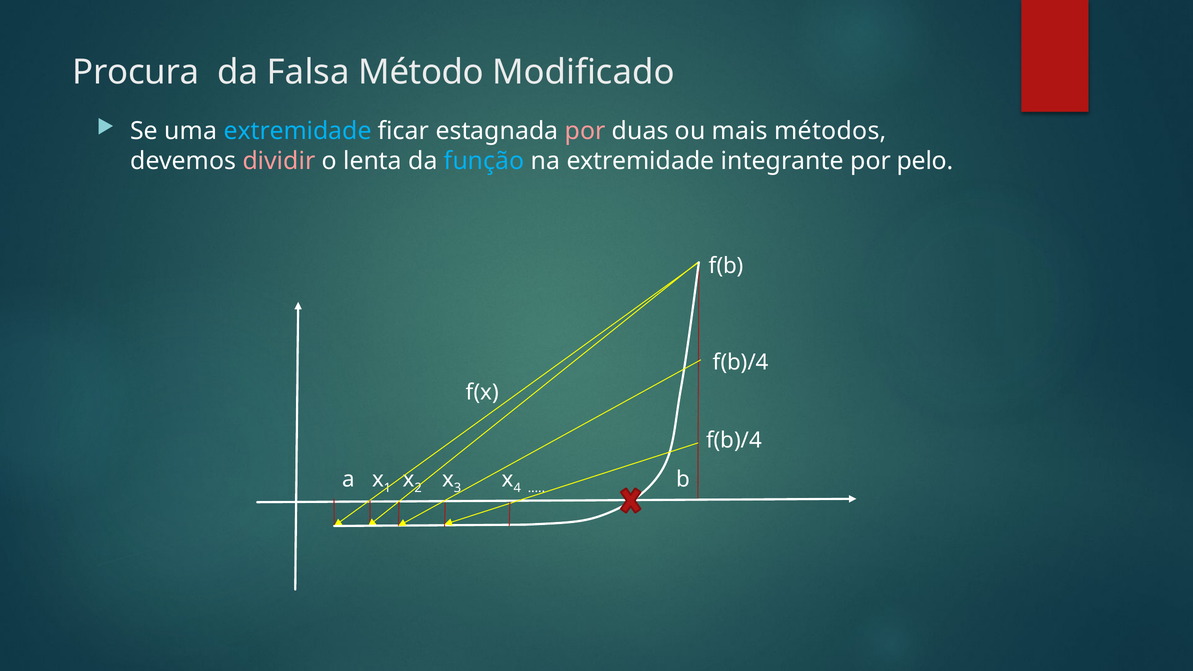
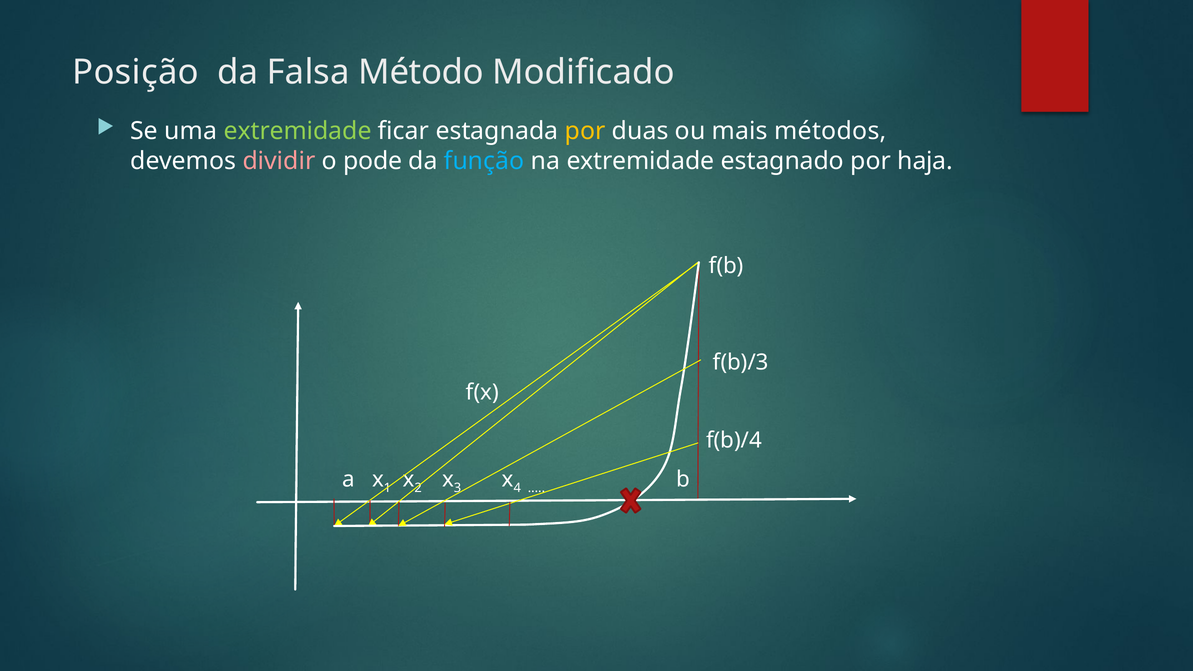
Procura: Procura -> Posição
extremidade at (298, 131) colour: light blue -> light green
por at (585, 131) colour: pink -> yellow
lenta: lenta -> pode
integrante: integrante -> estagnado
pelo: pelo -> haja
f(b)/4 at (741, 363): f(b)/4 -> f(b)/3
